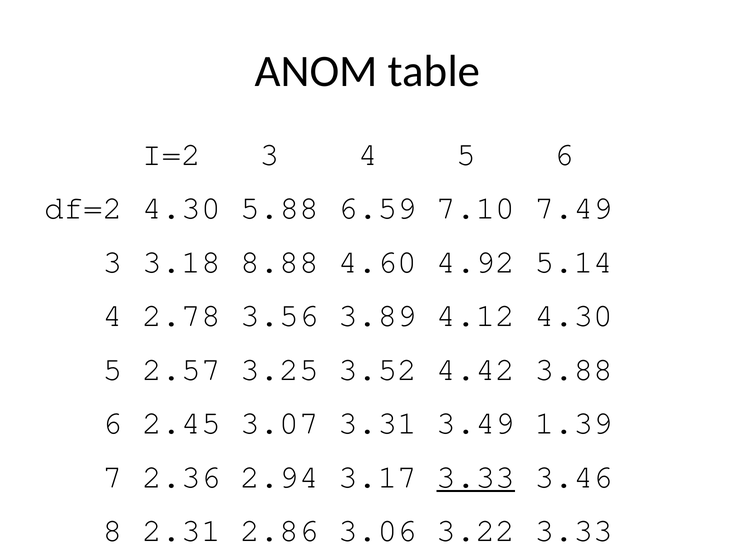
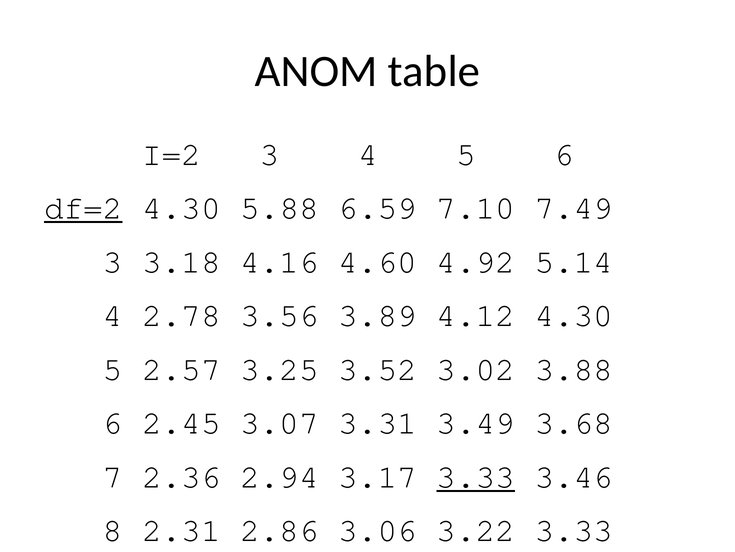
df=2 underline: none -> present
8.88: 8.88 -> 4.16
4.42: 4.42 -> 3.02
1.39: 1.39 -> 3.68
